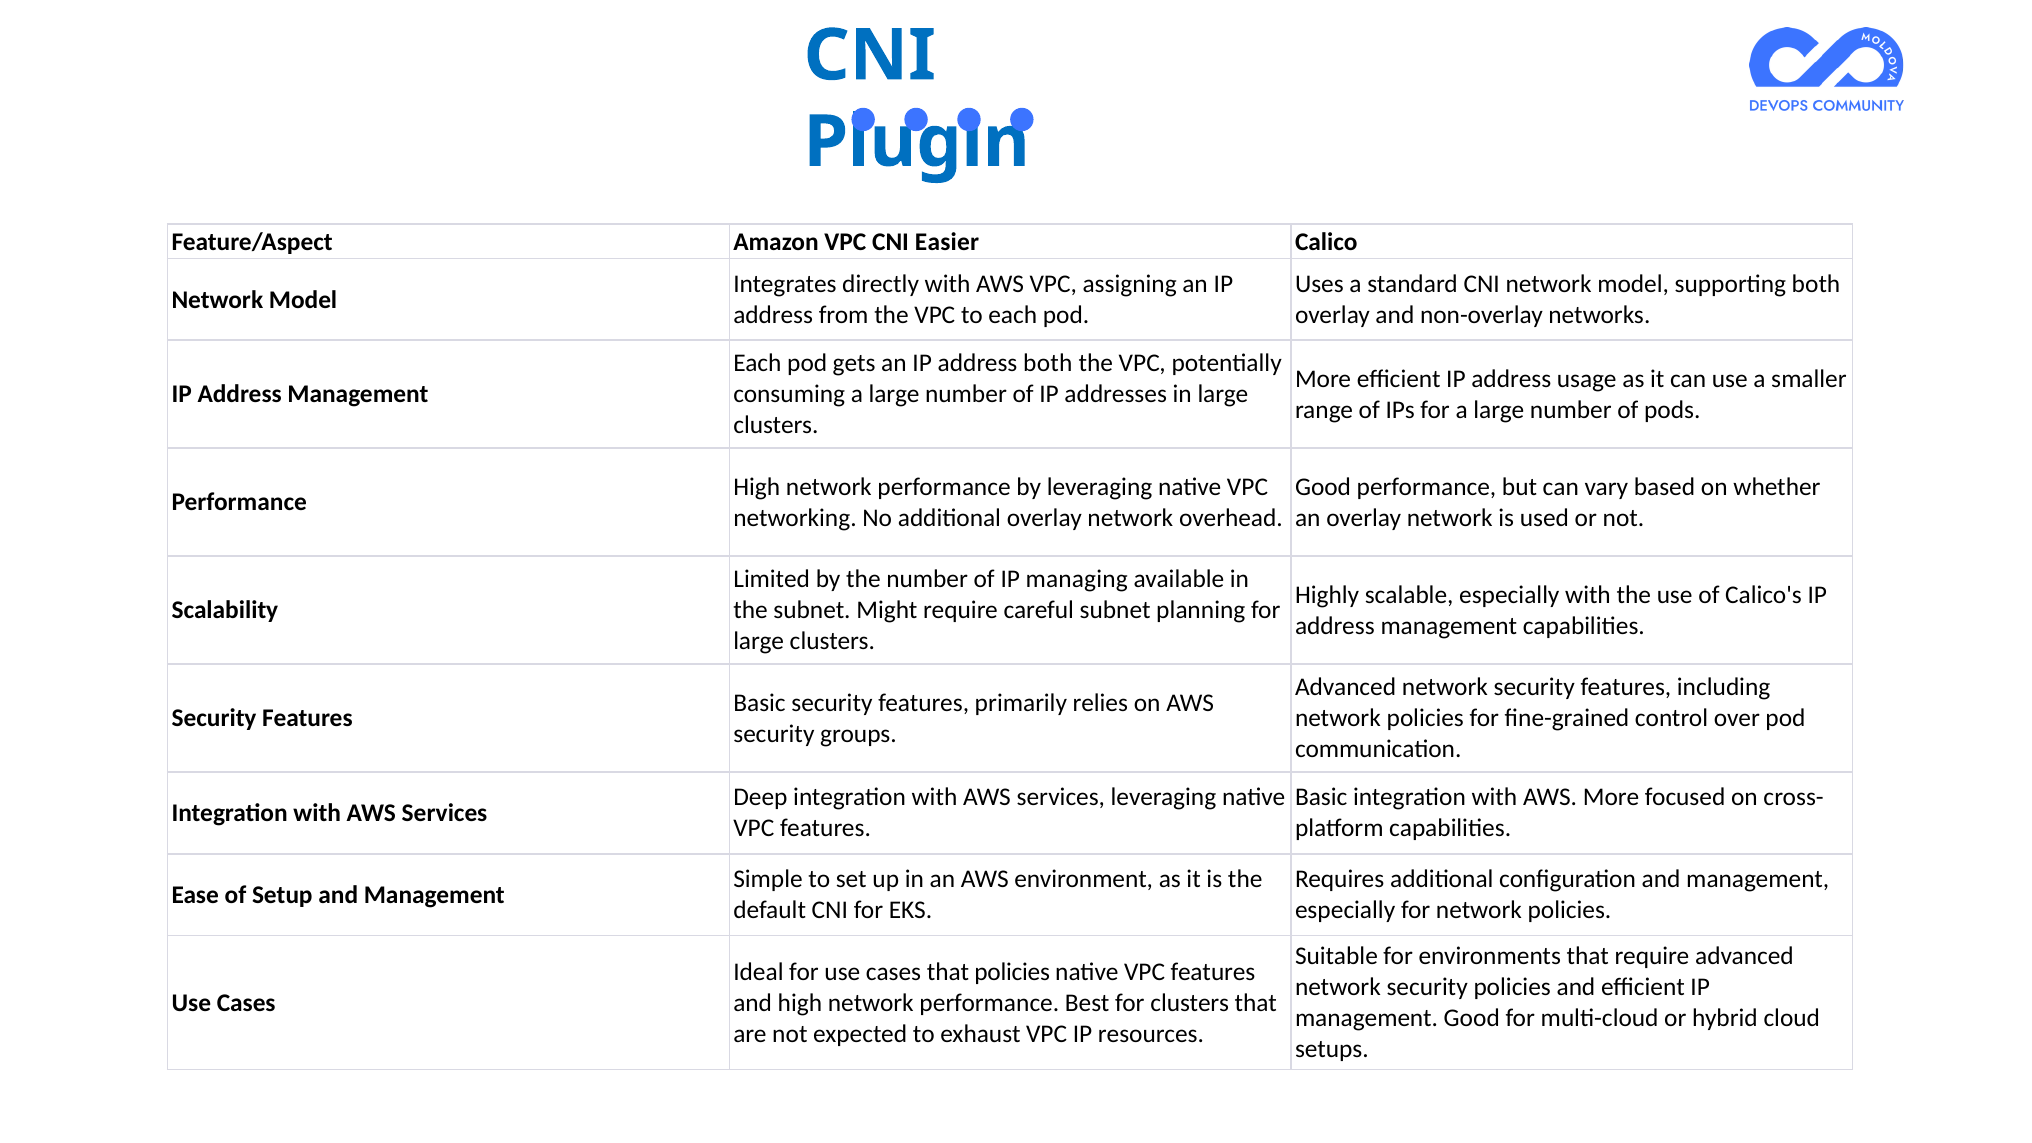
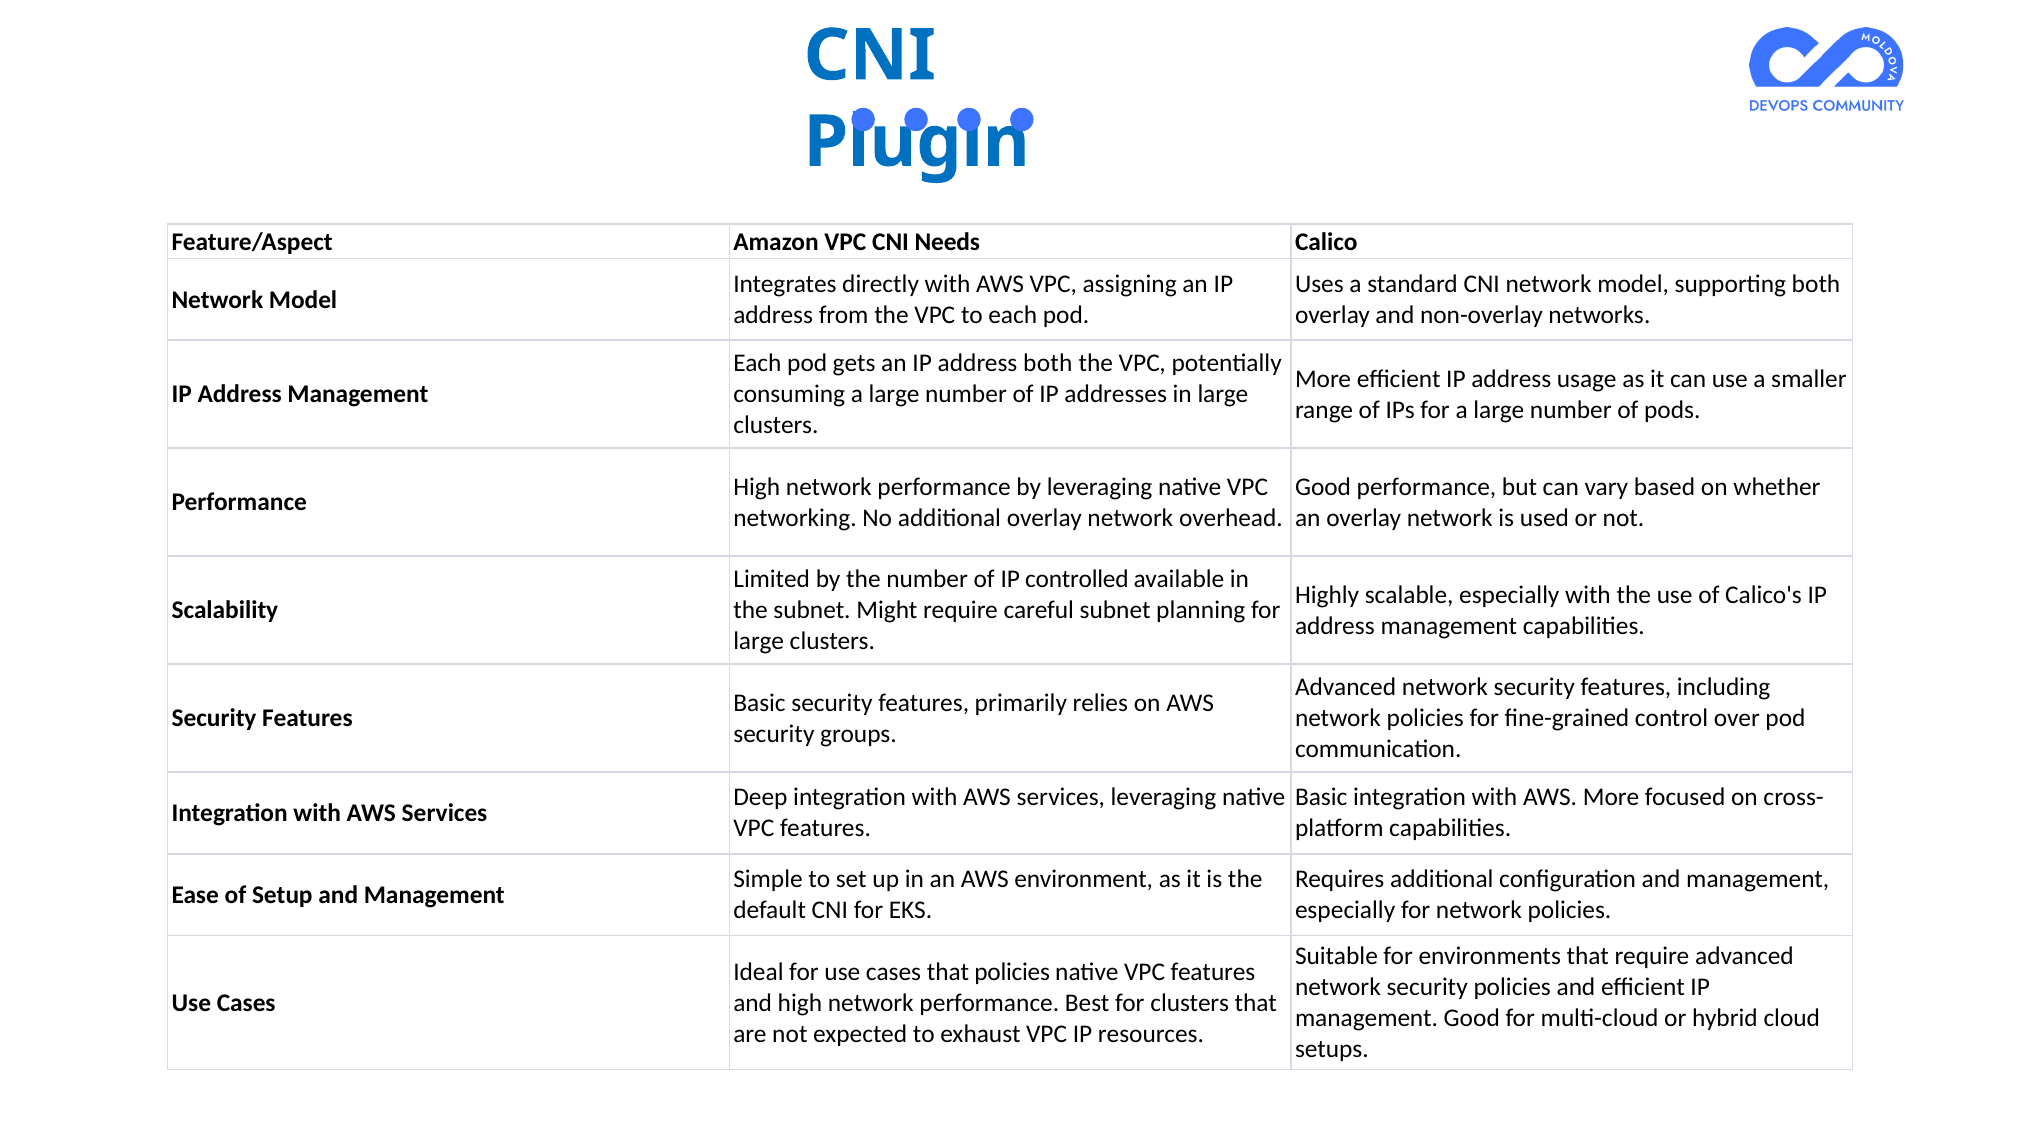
Easier: Easier -> Needs
managing: managing -> controlled
